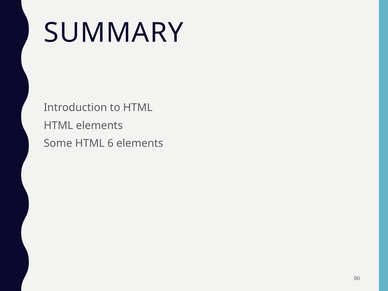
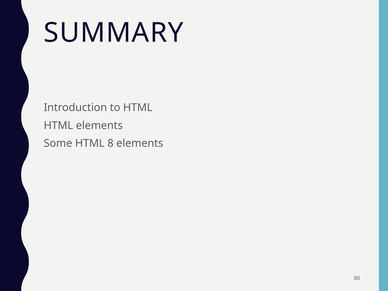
6: 6 -> 8
